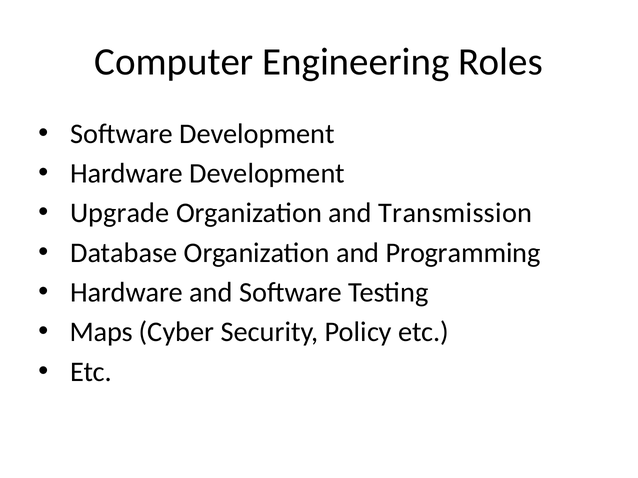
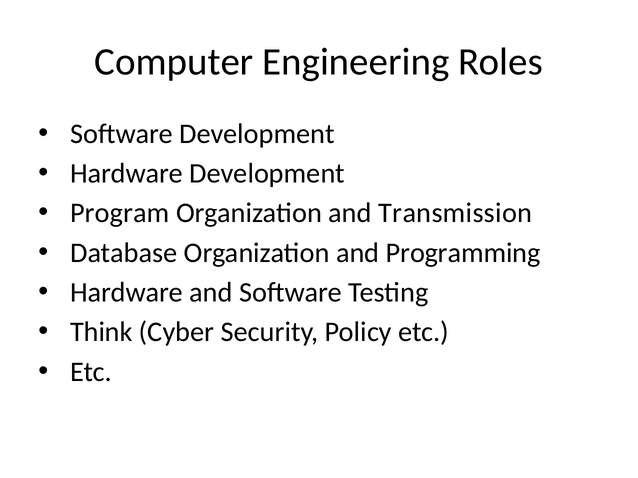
Upgrade: Upgrade -> Program
Maps: Maps -> Think
